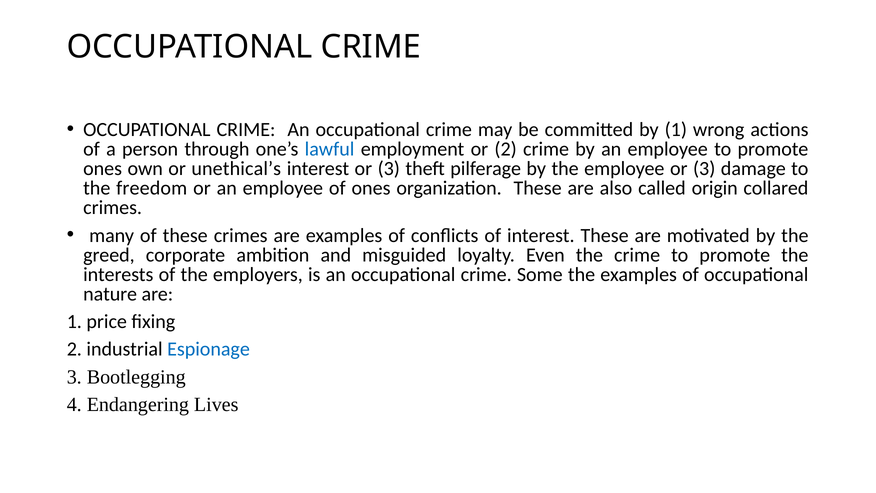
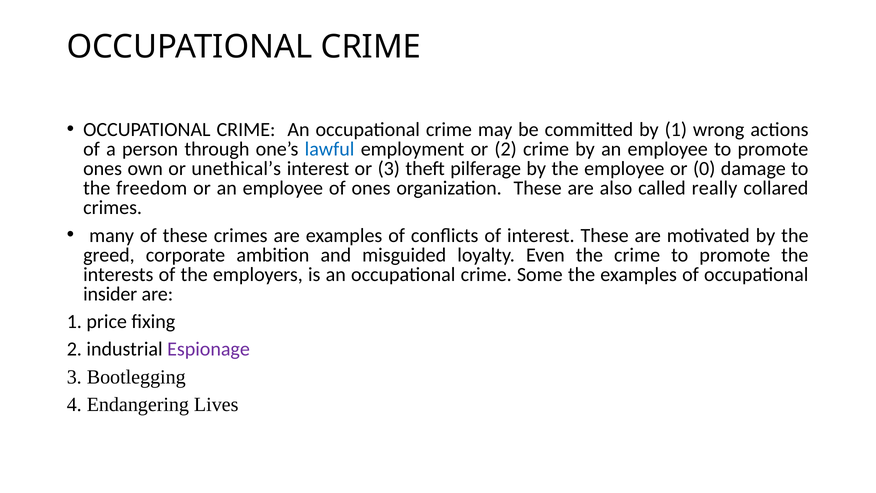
employee or 3: 3 -> 0
origin: origin -> really
nature: nature -> insider
Espionage colour: blue -> purple
